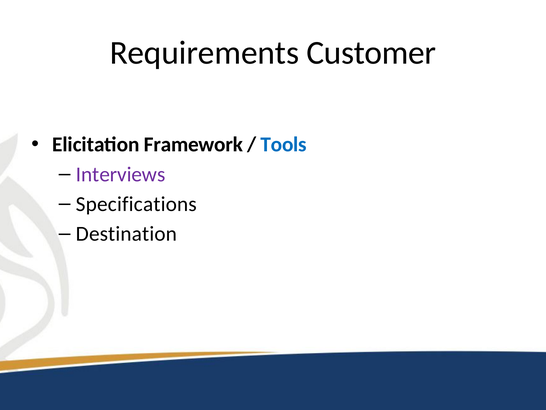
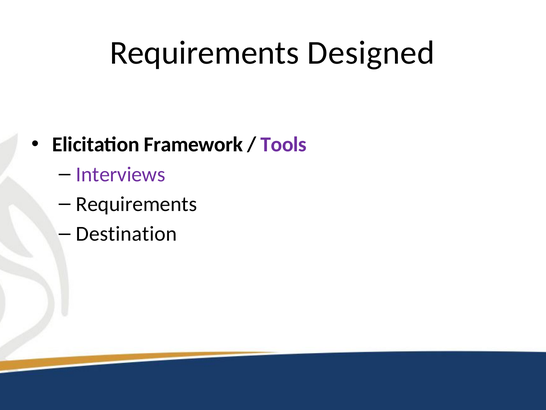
Customer: Customer -> Designed
Tools colour: blue -> purple
Specifications at (136, 204): Specifications -> Requirements
